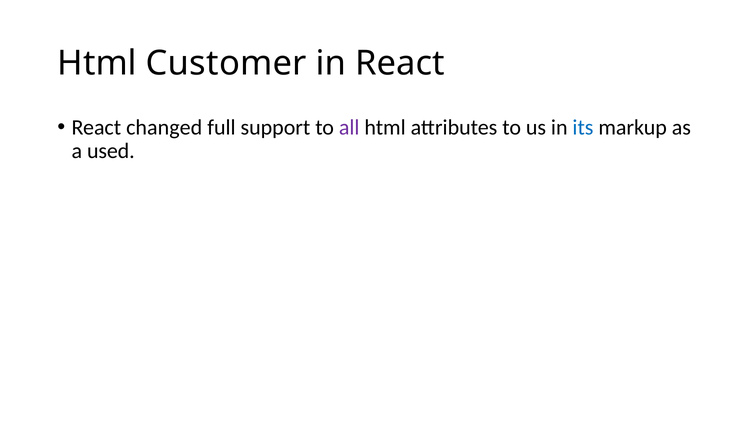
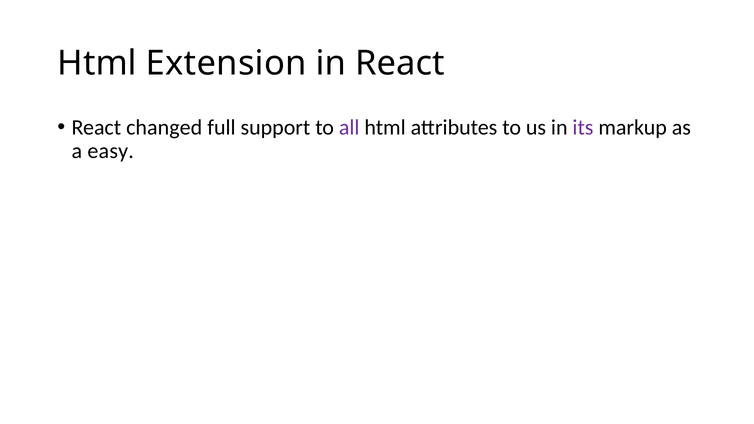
Customer: Customer -> Extension
its colour: blue -> purple
used: used -> easy
